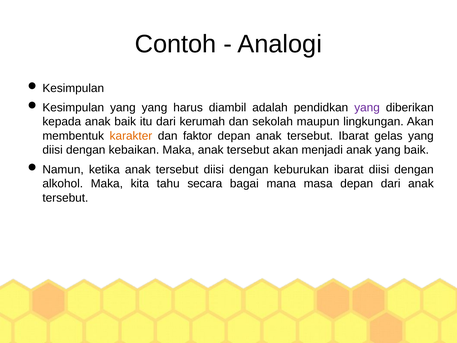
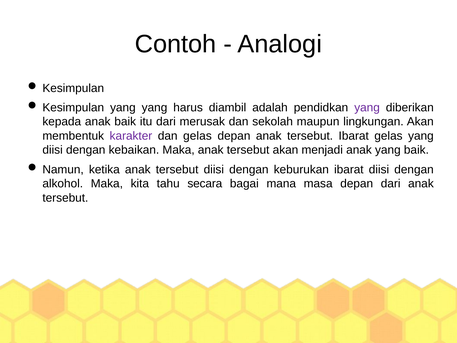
kerumah: kerumah -> merusak
karakter colour: orange -> purple
dan faktor: faktor -> gelas
